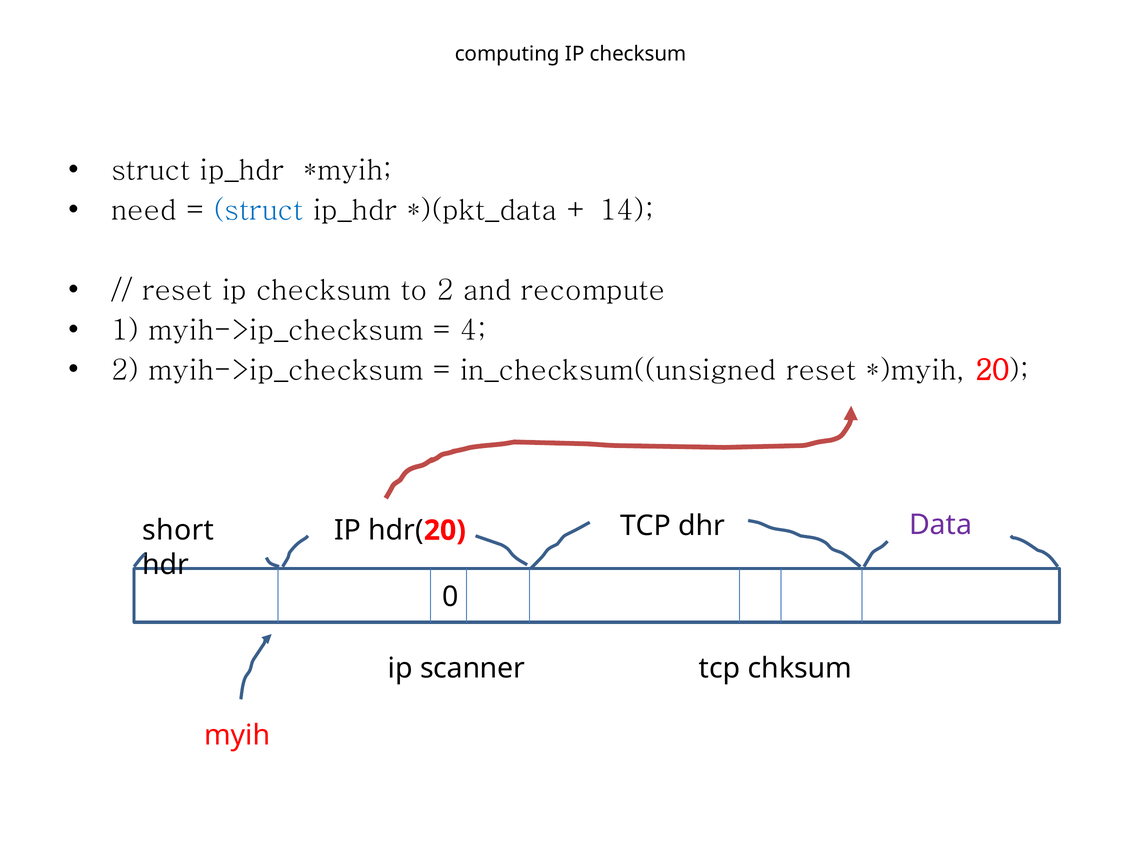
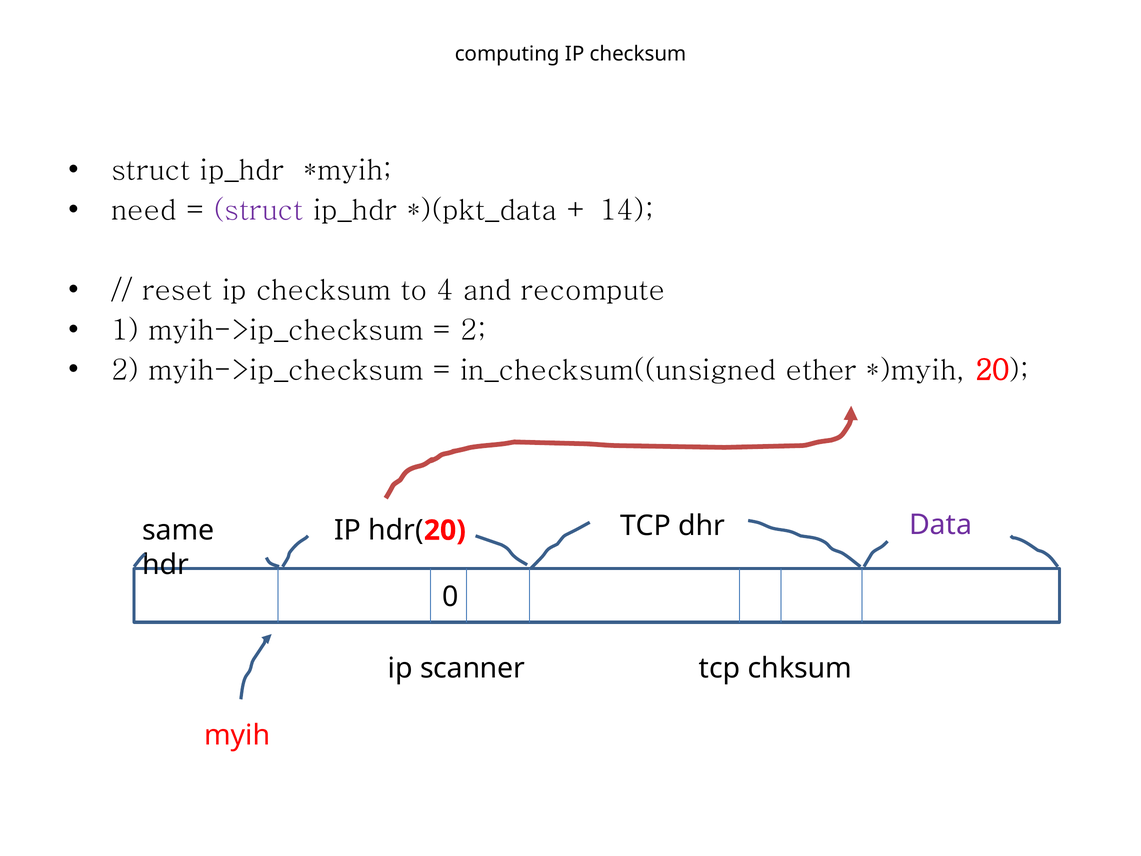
struct at (259, 210) colour: blue -> purple
to 2: 2 -> 4
4 at (473, 330): 4 -> 2
in_checksum((unsigned reset: reset -> ether
short: short -> same
